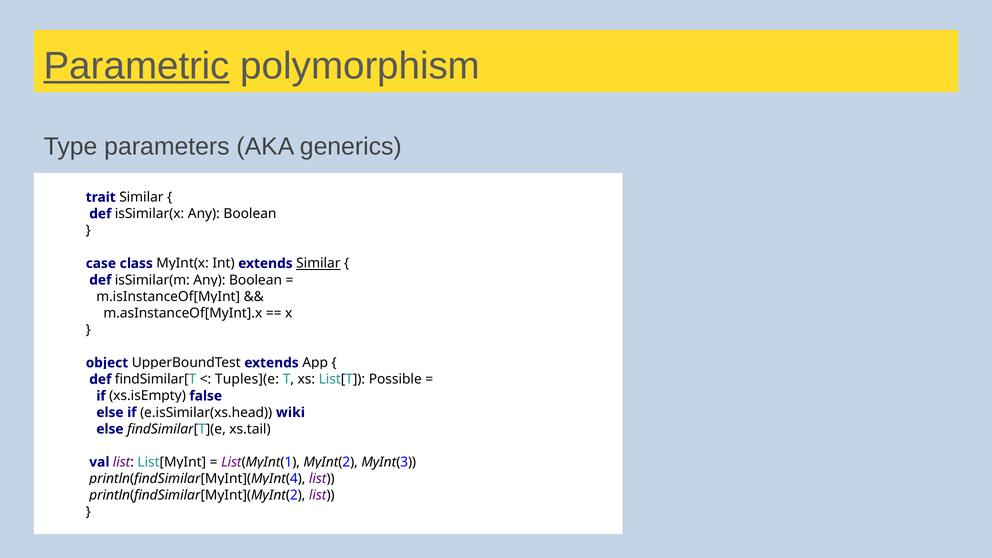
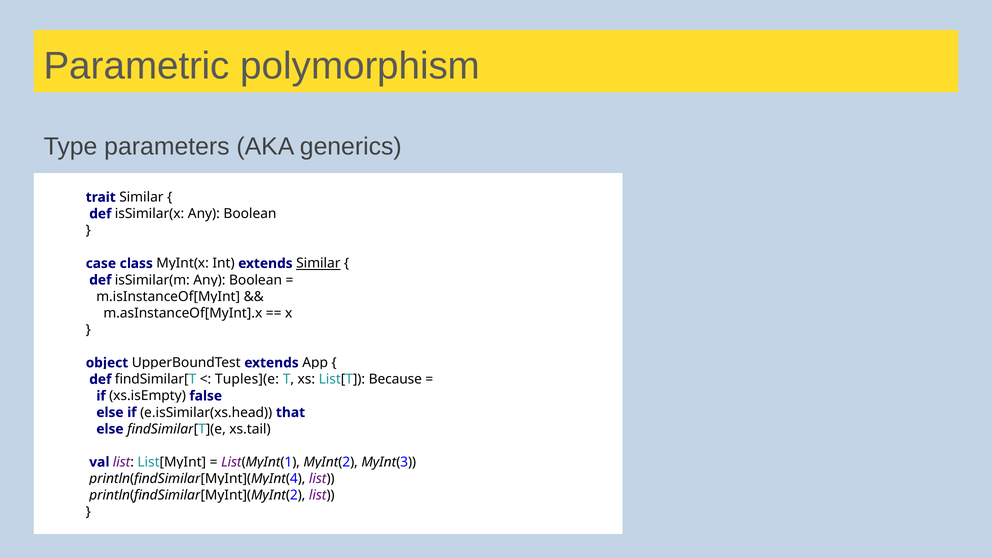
Parametric underline: present -> none
Possible: Possible -> Because
wiki: wiki -> that
